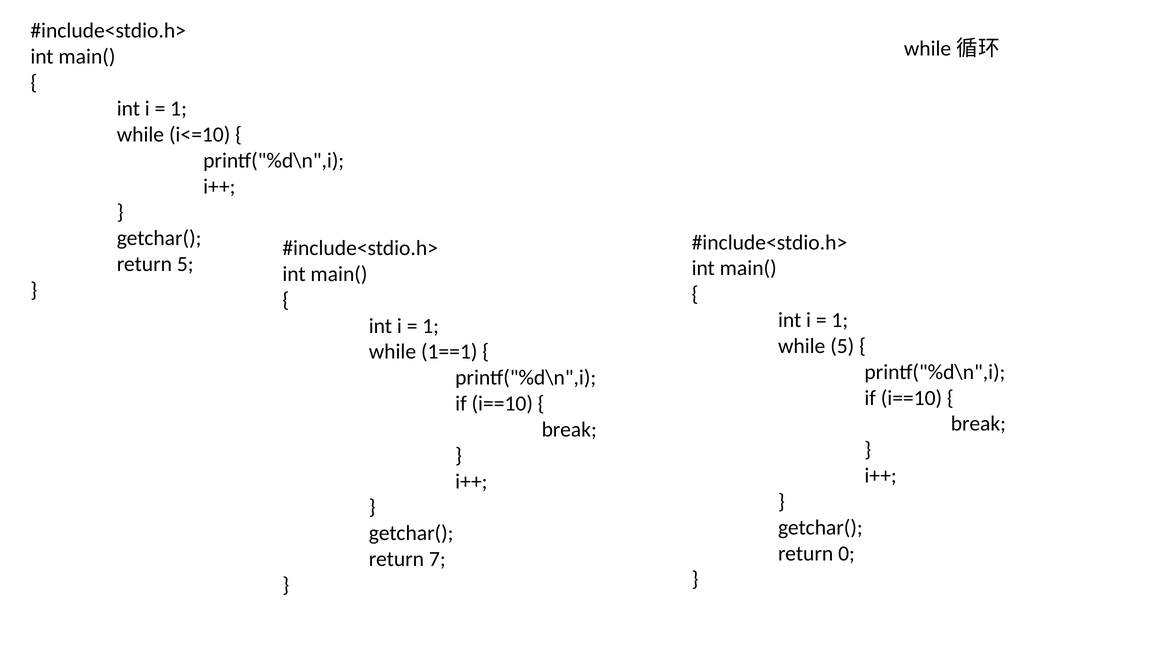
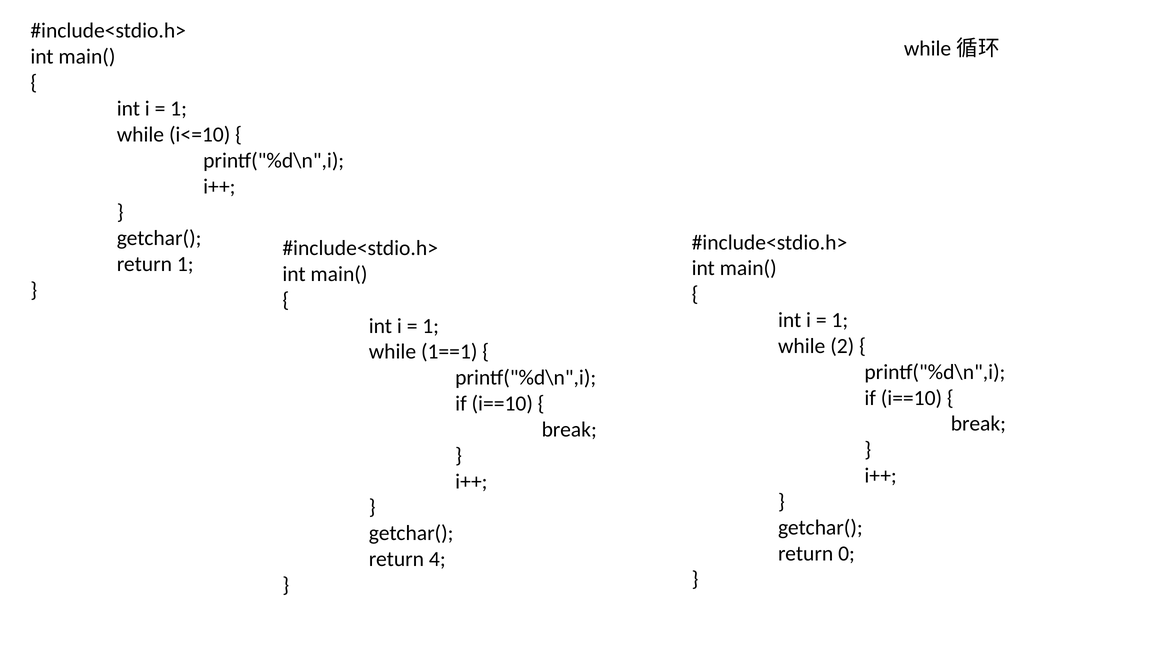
return 5: 5 -> 1
while 5: 5 -> 2
7: 7 -> 4
